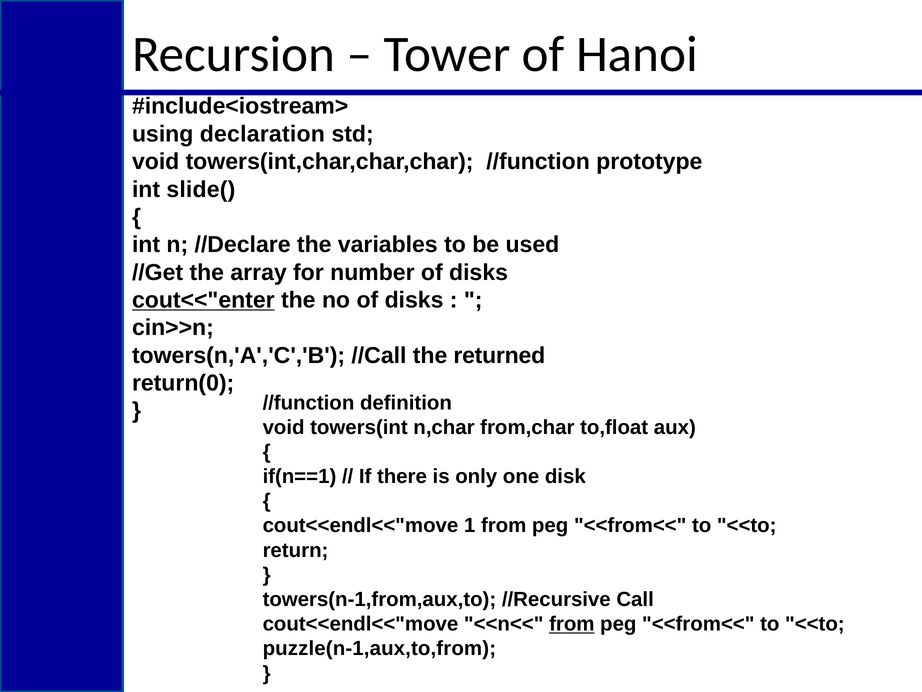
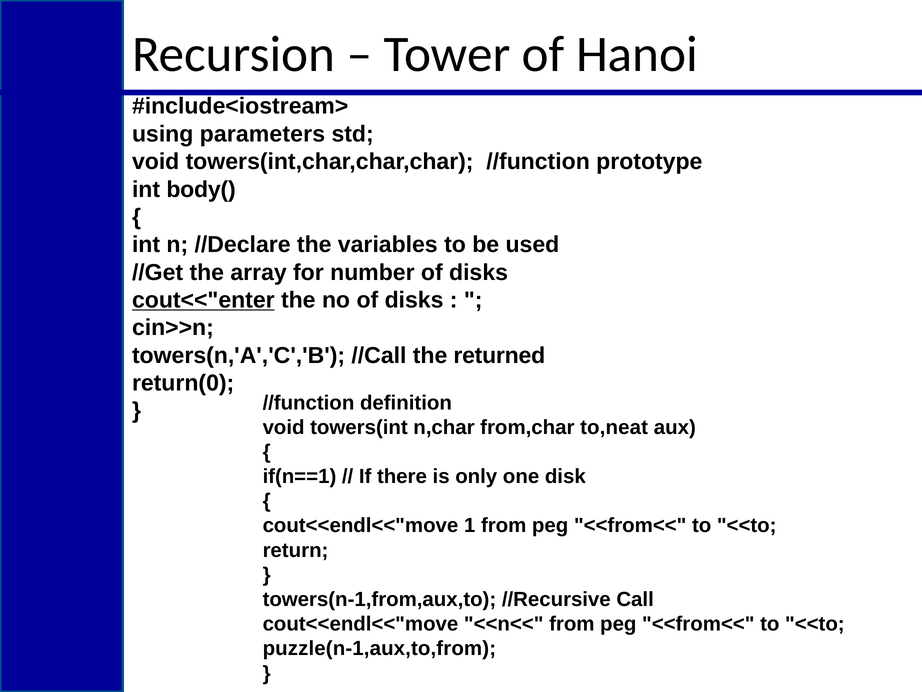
declaration: declaration -> parameters
slide(: slide( -> body(
to,float: to,float -> to,neat
from at (572, 624) underline: present -> none
